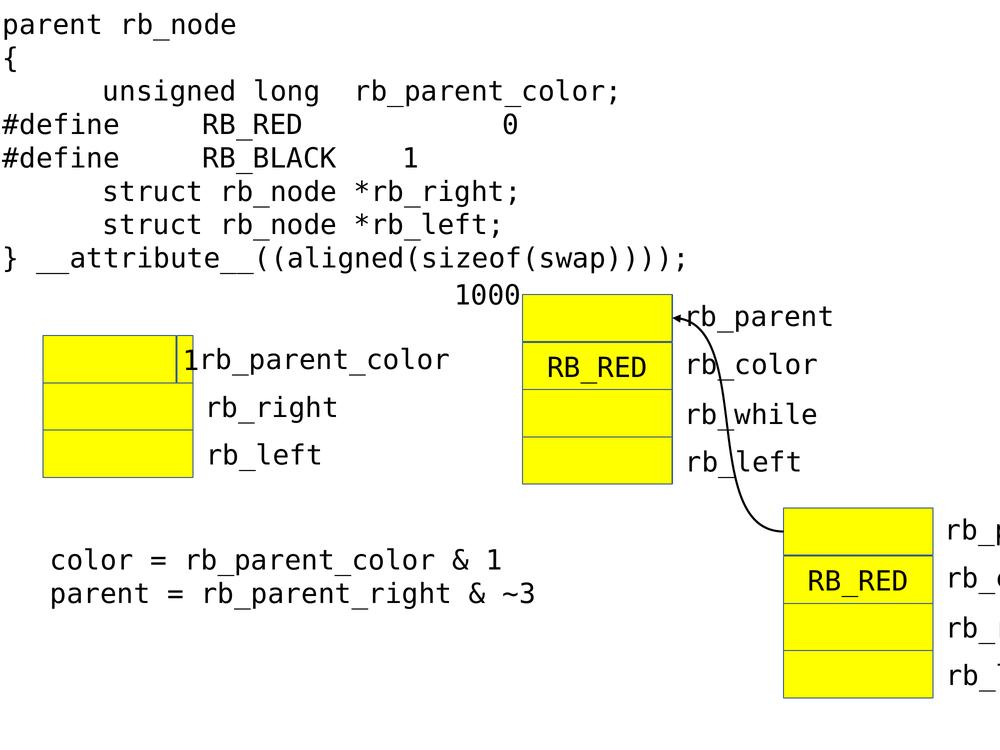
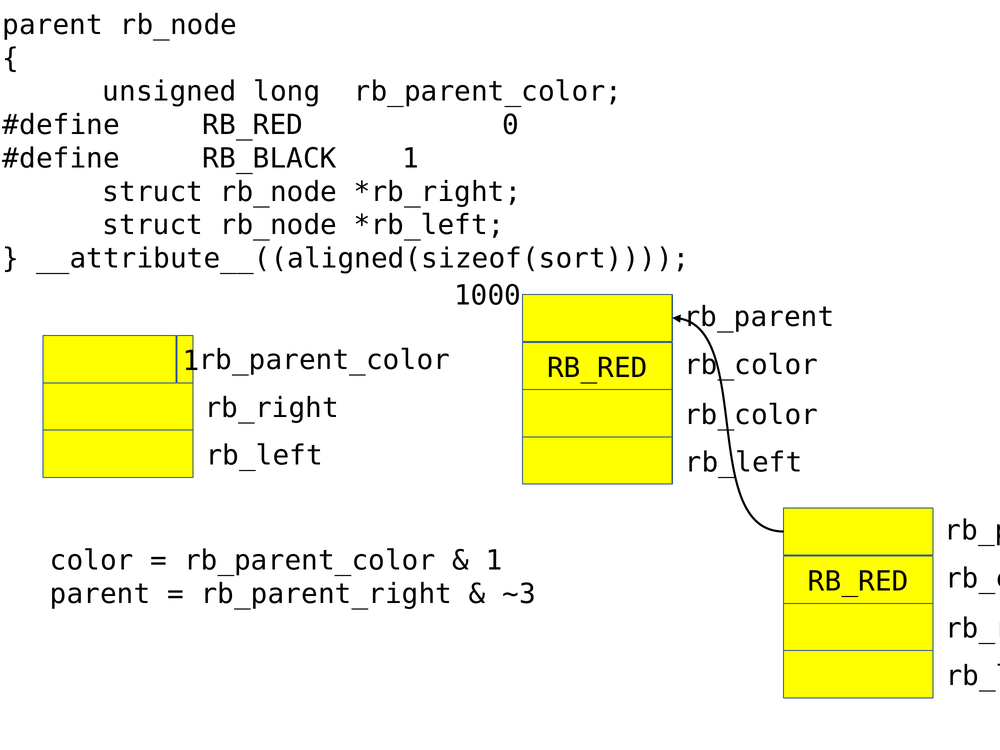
__attribute__((aligned(sizeof(swap: __attribute__((aligned(sizeof(swap -> __attribute__((aligned(sizeof(sort
rb_while at (751, 415): rb_while -> rb_color
